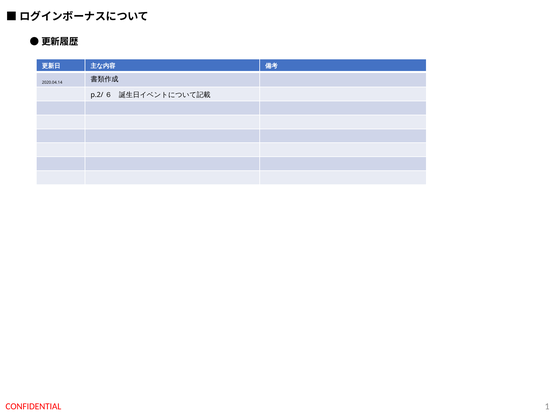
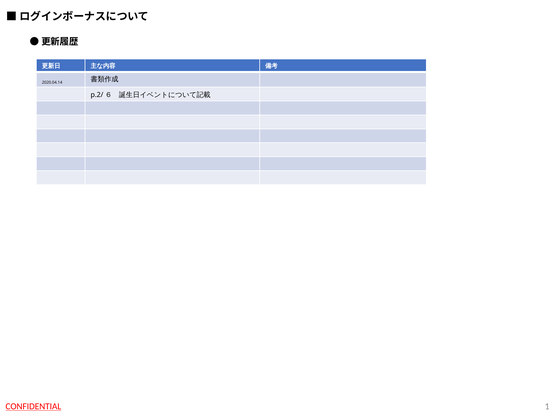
CONFIDENTIAL underline: none -> present
